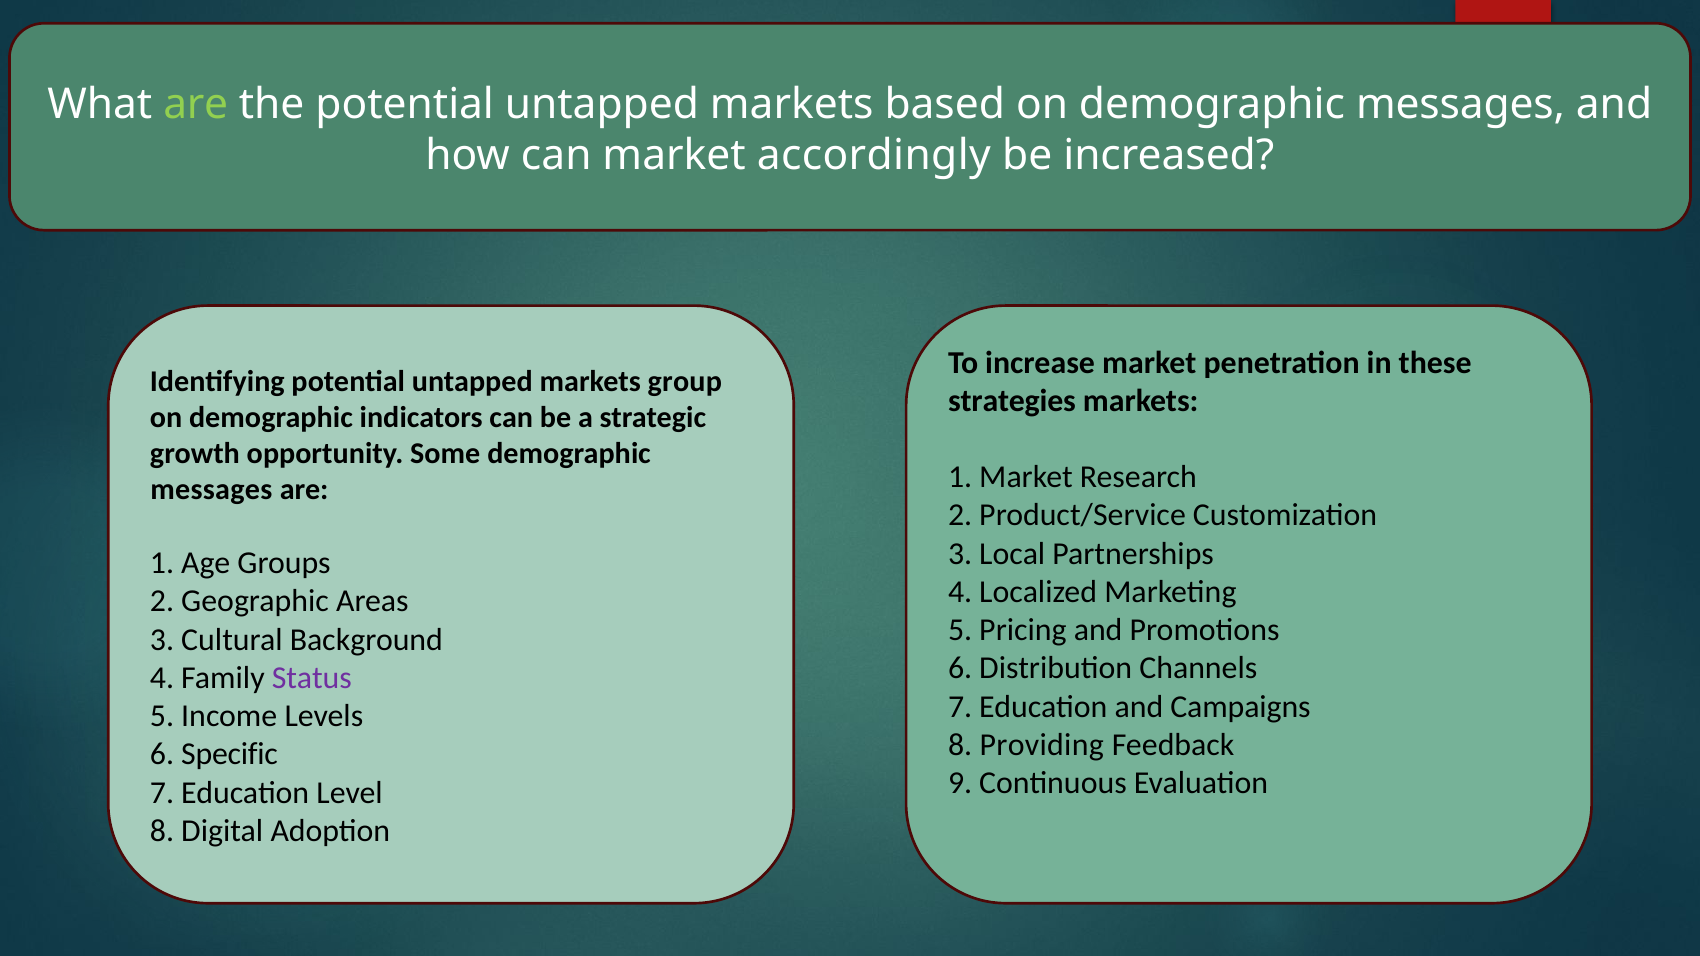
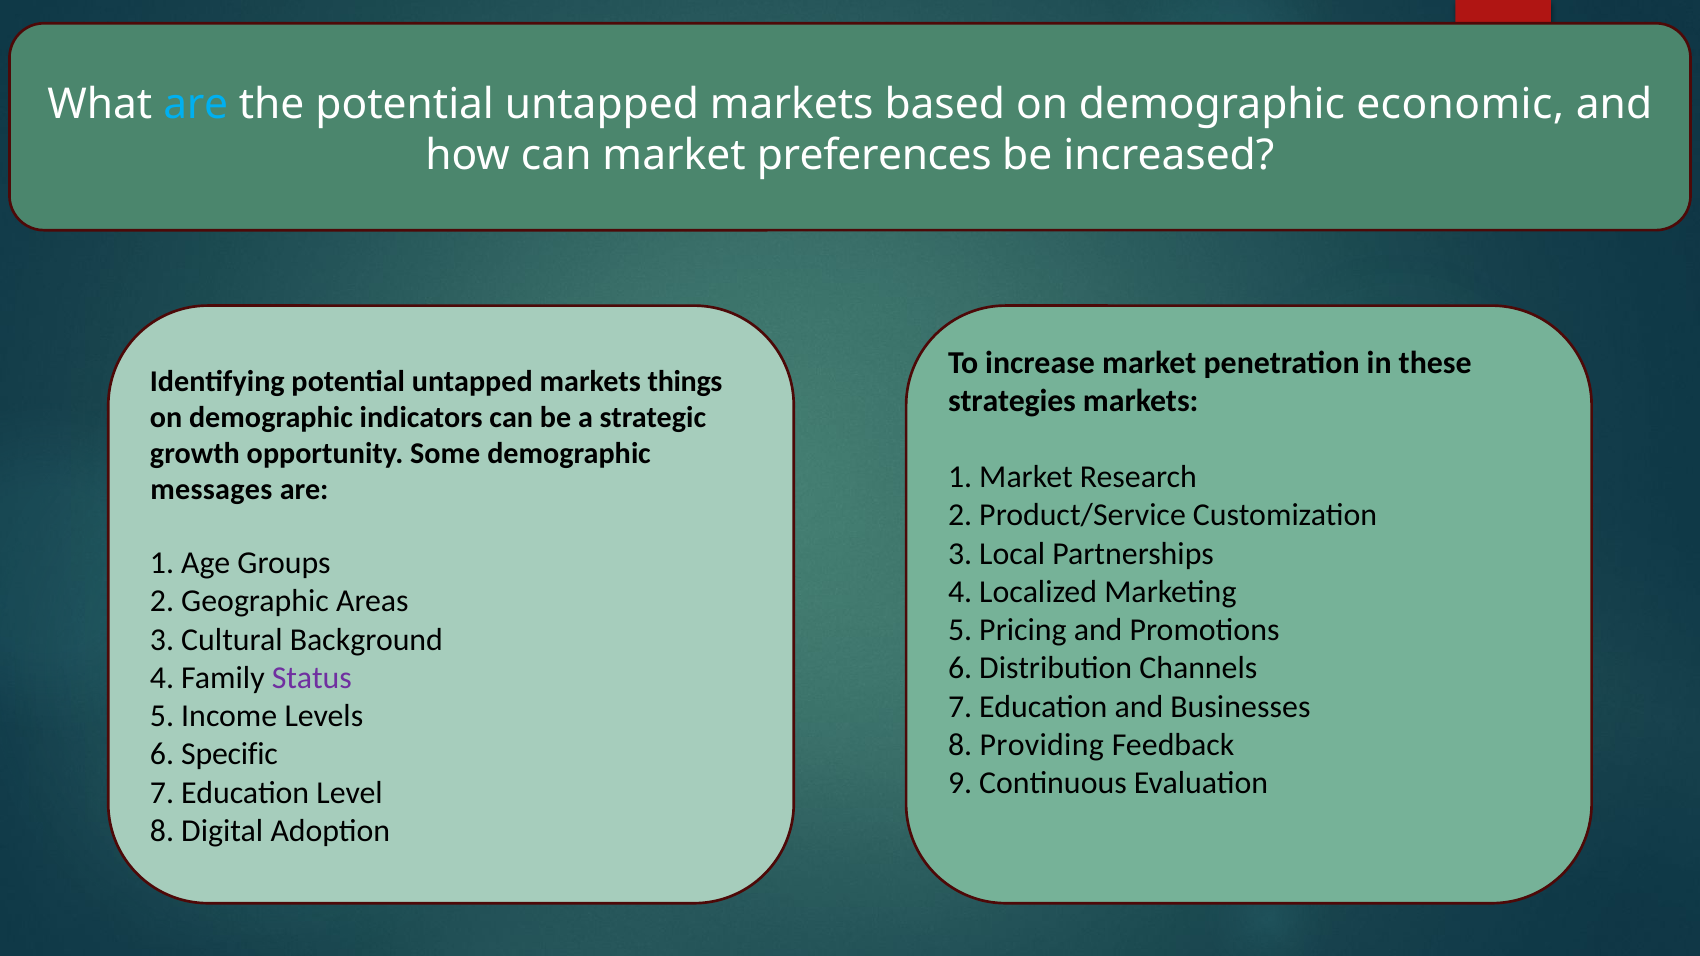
are at (196, 104) colour: light green -> light blue
on demographic messages: messages -> economic
accordingly: accordingly -> preferences
group: group -> things
Campaigns: Campaigns -> Businesses
